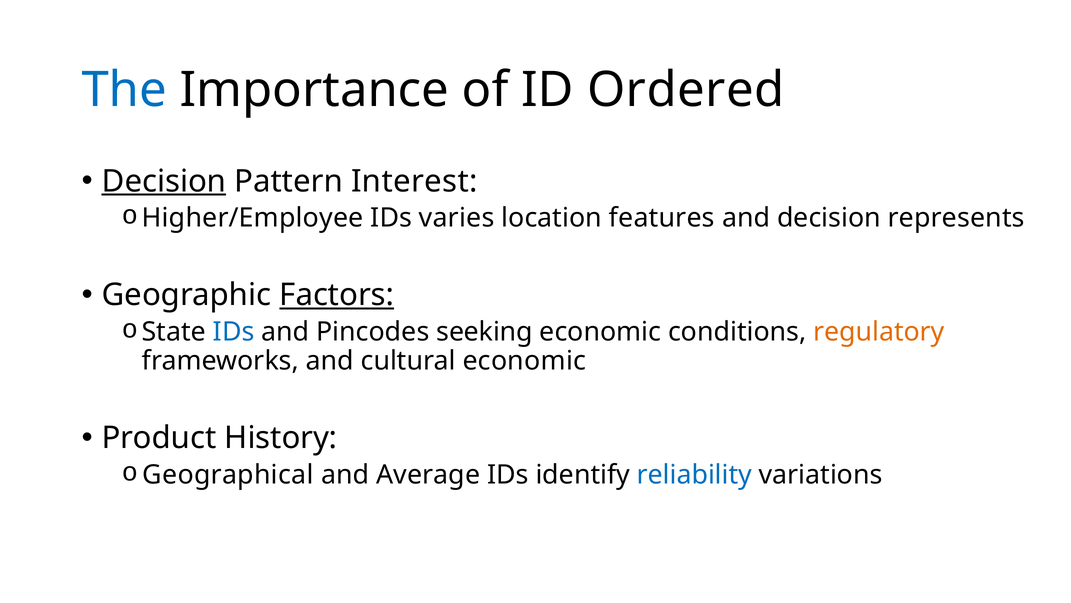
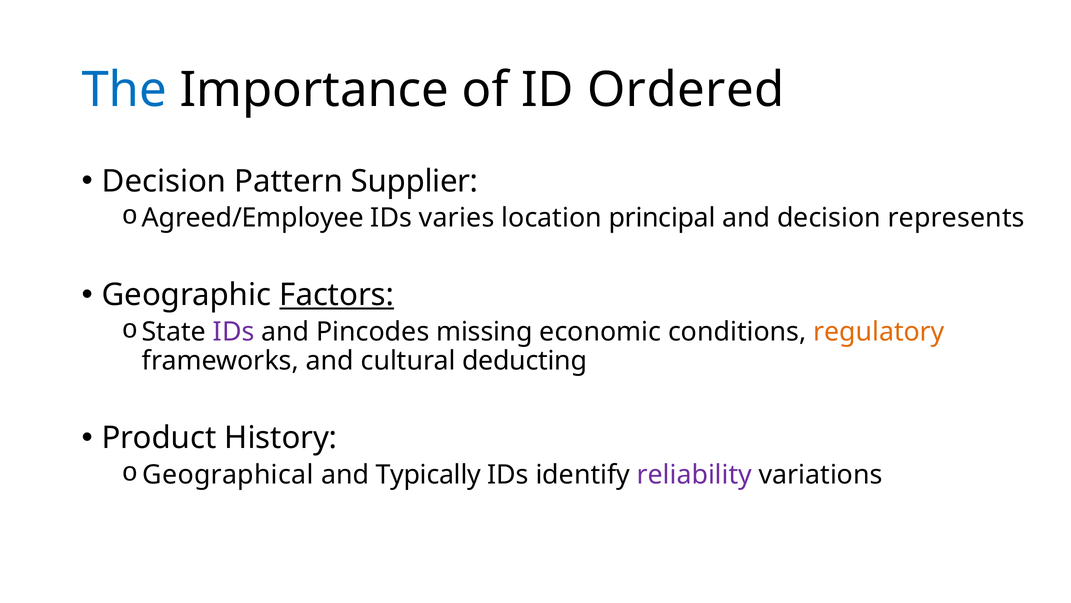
Decision at (164, 181) underline: present -> none
Interest: Interest -> Supplier
Higher/Employee: Higher/Employee -> Agreed/Employee
features: features -> principal
IDs at (234, 332) colour: blue -> purple
seeking: seeking -> missing
cultural economic: economic -> deducting
Average: Average -> Typically
reliability colour: blue -> purple
